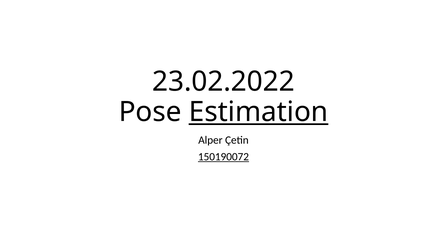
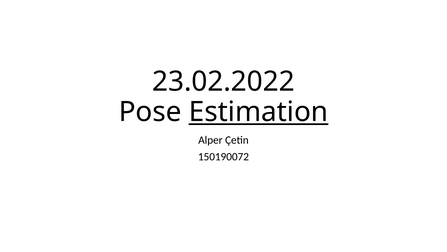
150190072 underline: present -> none
